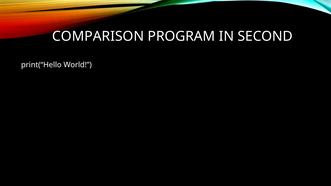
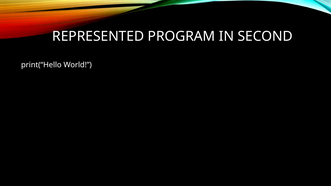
COMPARISON: COMPARISON -> REPRESENTED
